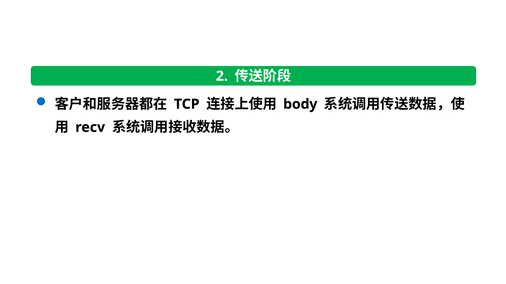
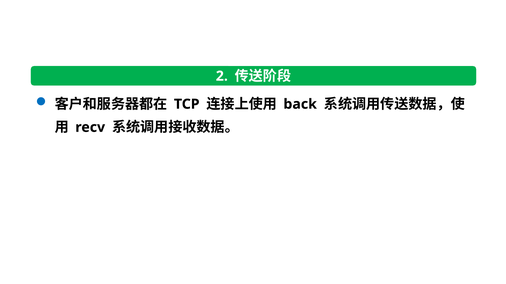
body: body -> back
